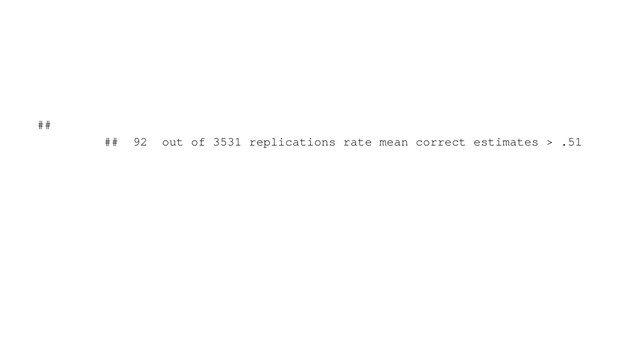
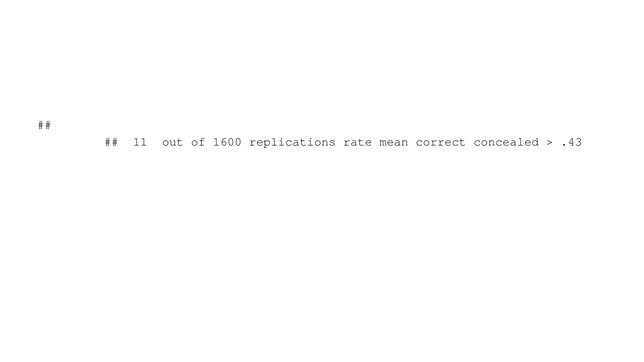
92: 92 -> 11
3531: 3531 -> 1600
estimates: estimates -> concealed
.51: .51 -> .43
